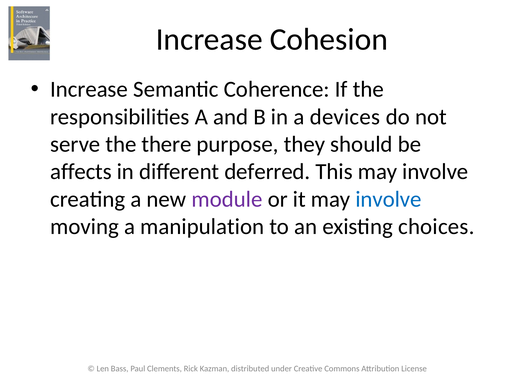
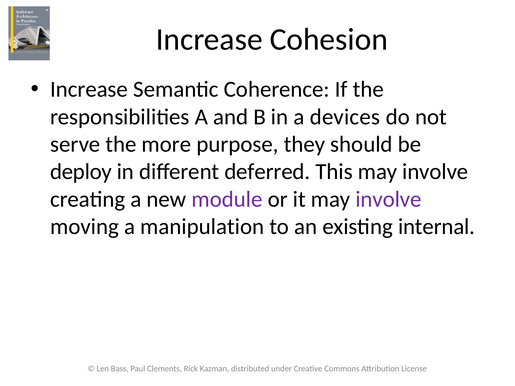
there: there -> more
affects: affects -> deploy
involve at (388, 199) colour: blue -> purple
choices: choices -> internal
